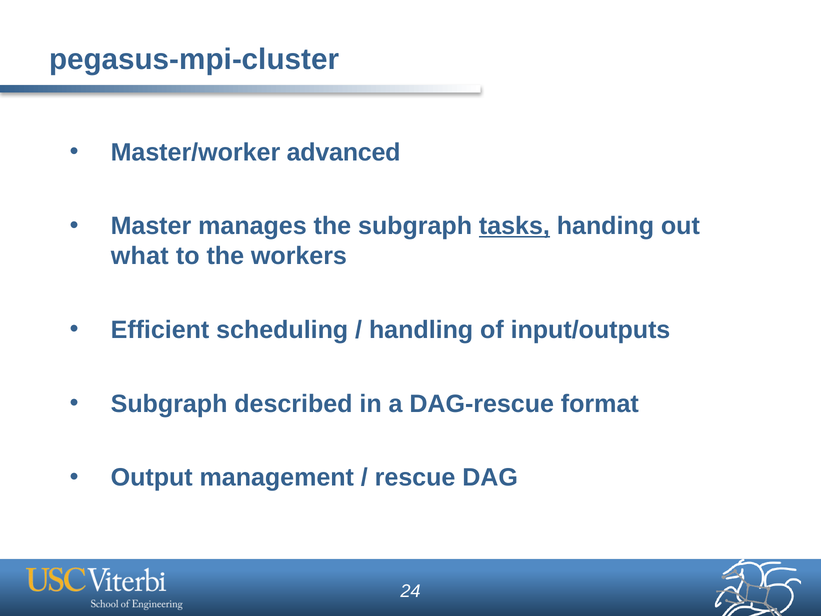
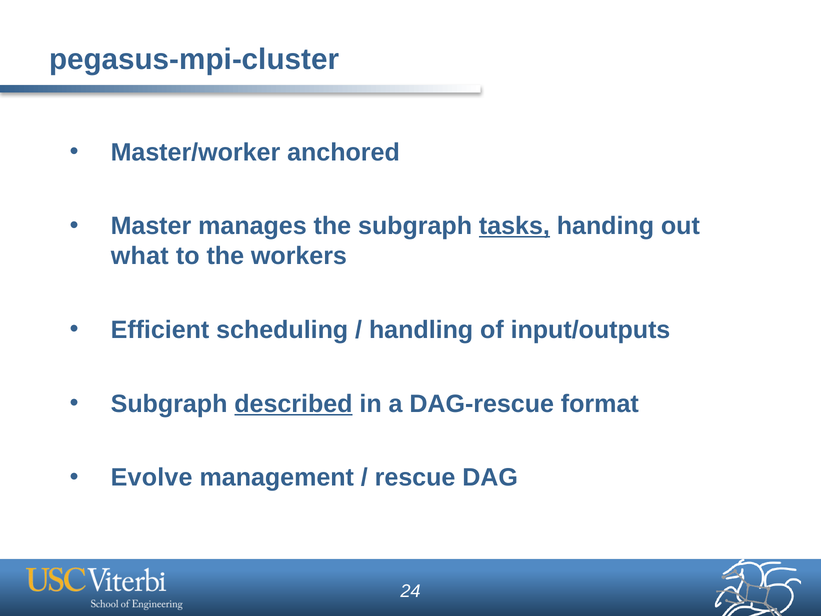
advanced: advanced -> anchored
described underline: none -> present
Output: Output -> Evolve
